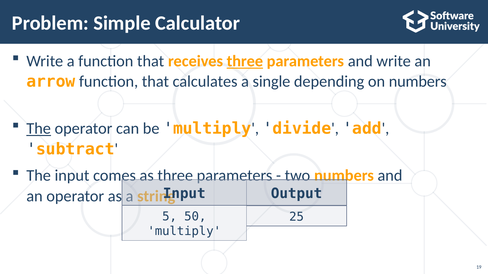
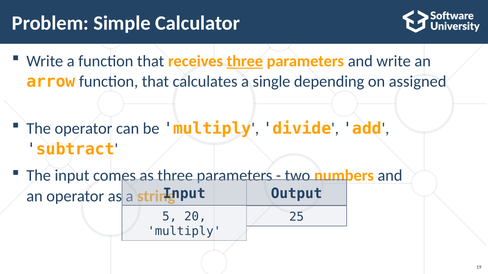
on numbers: numbers -> assigned
The at (39, 129) underline: present -> none
50: 50 -> 20
